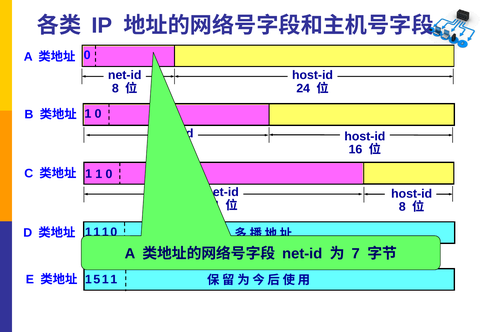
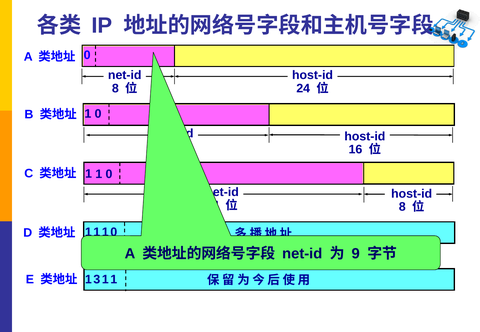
7: 7 -> 9
5: 5 -> 3
